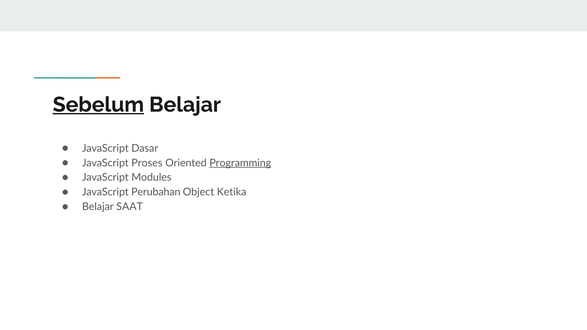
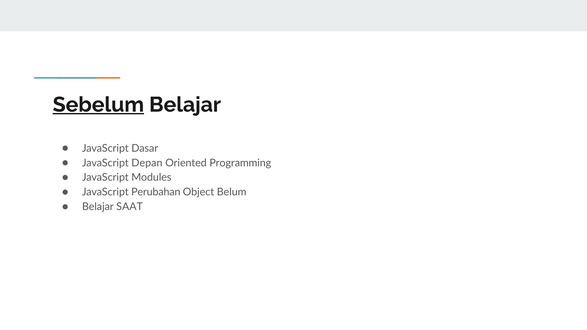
Proses: Proses -> Depan
Programming underline: present -> none
Ketika: Ketika -> Belum
